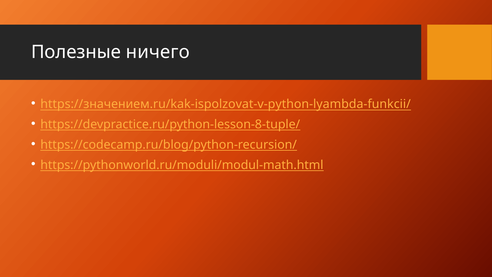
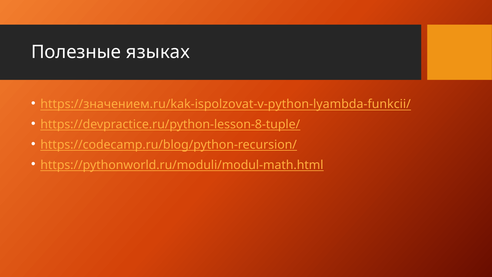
ничего: ничего -> языках
